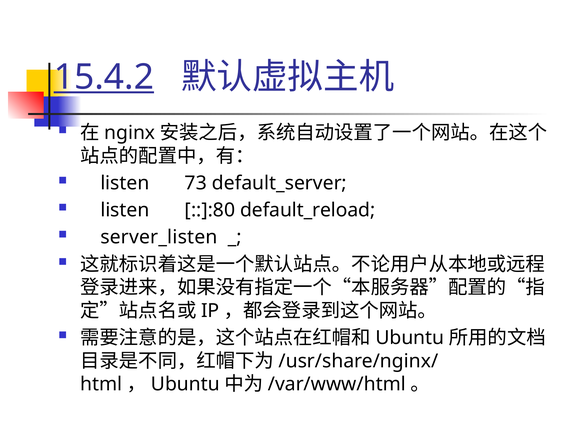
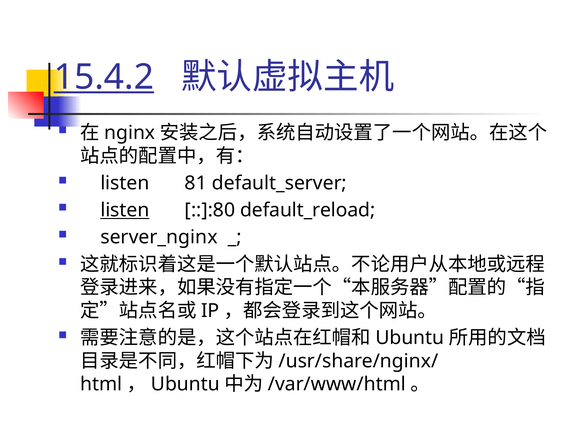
73: 73 -> 81
listen at (125, 211) underline: none -> present
server_listen: server_listen -> server_nginx
